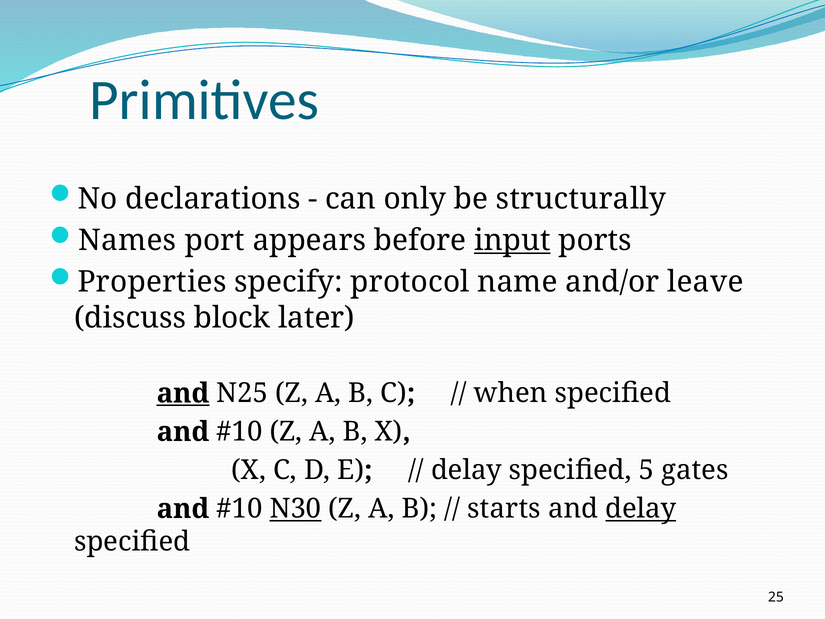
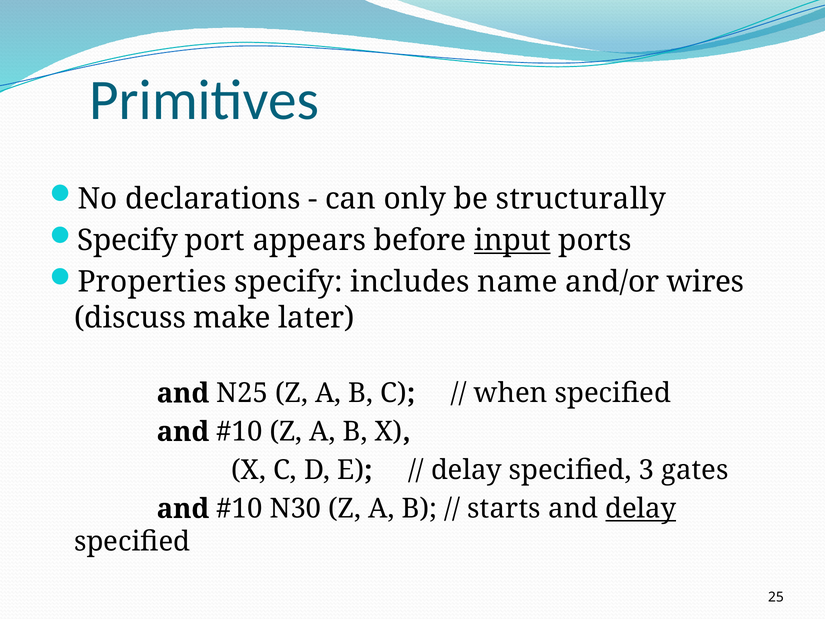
Names at (127, 240): Names -> Specify
protocol: protocol -> includes
leave: leave -> wires
block: block -> make
and at (183, 393) underline: present -> none
5: 5 -> 3
N30 underline: present -> none
